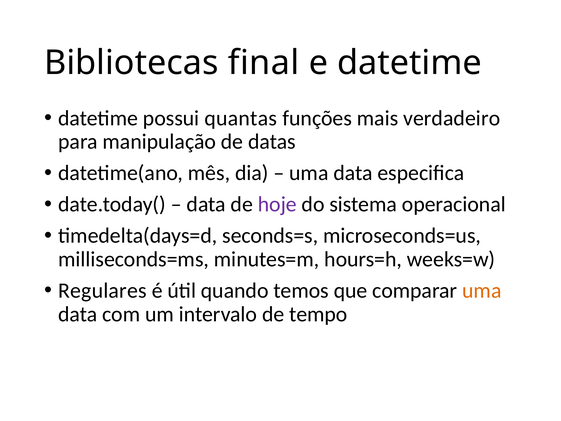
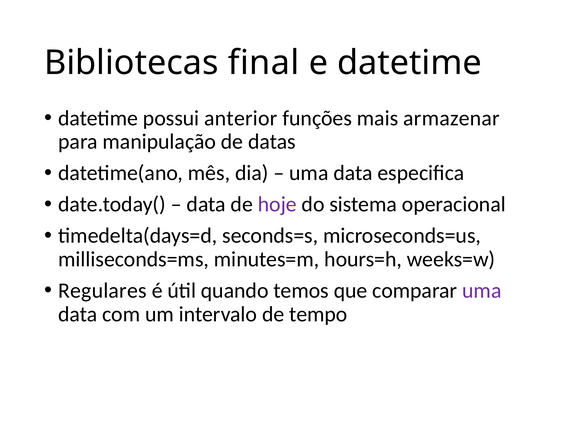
quantas: quantas -> anterior
verdadeiro: verdadeiro -> armazenar
uma at (482, 290) colour: orange -> purple
